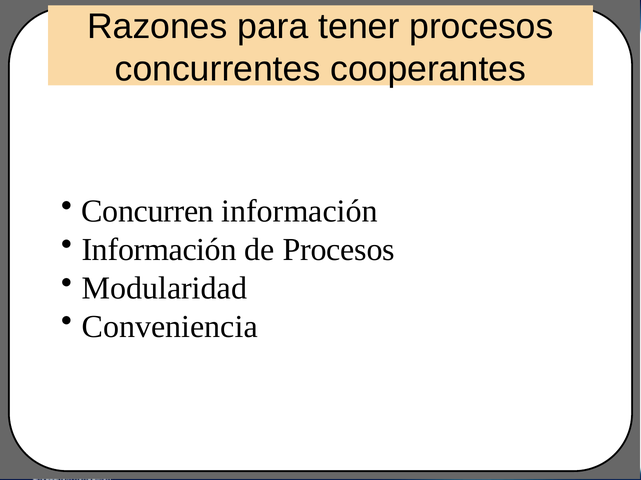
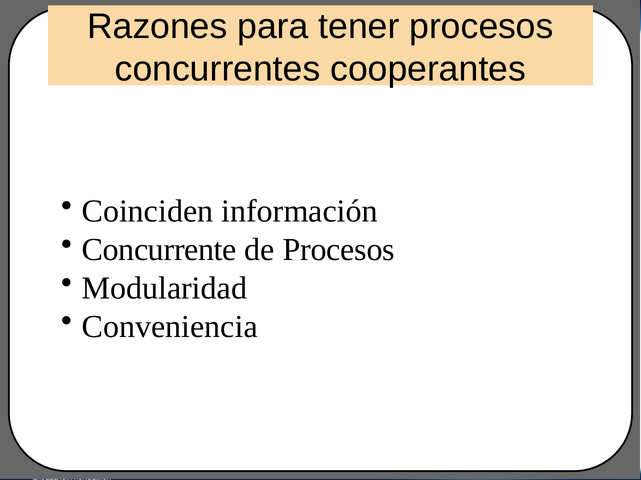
Concurren: Concurren -> Coinciden
Información at (159, 250): Información -> Concurrente
